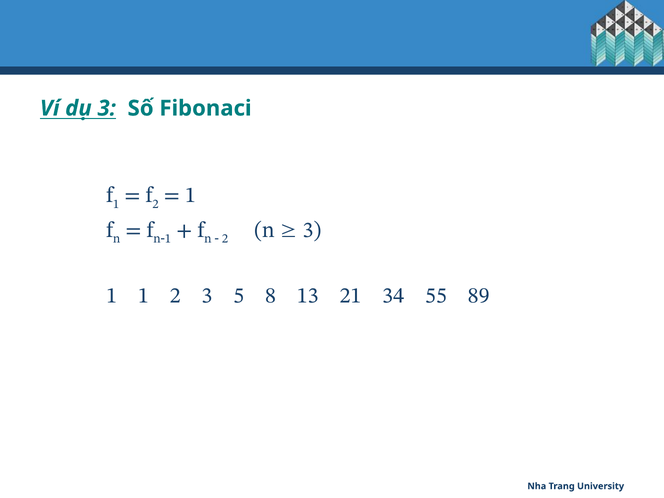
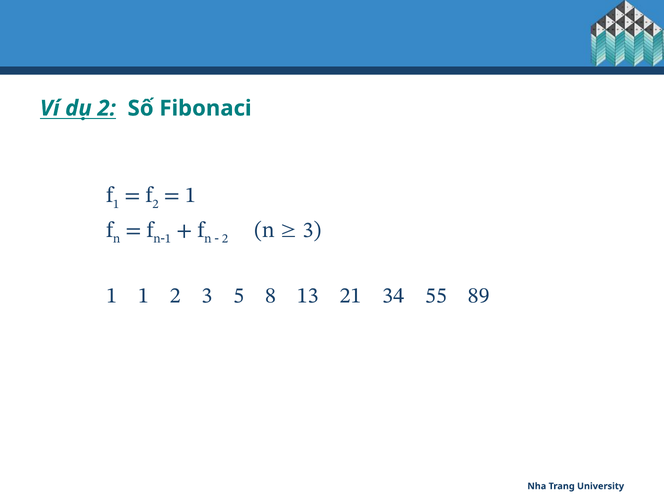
dụ 3: 3 -> 2
